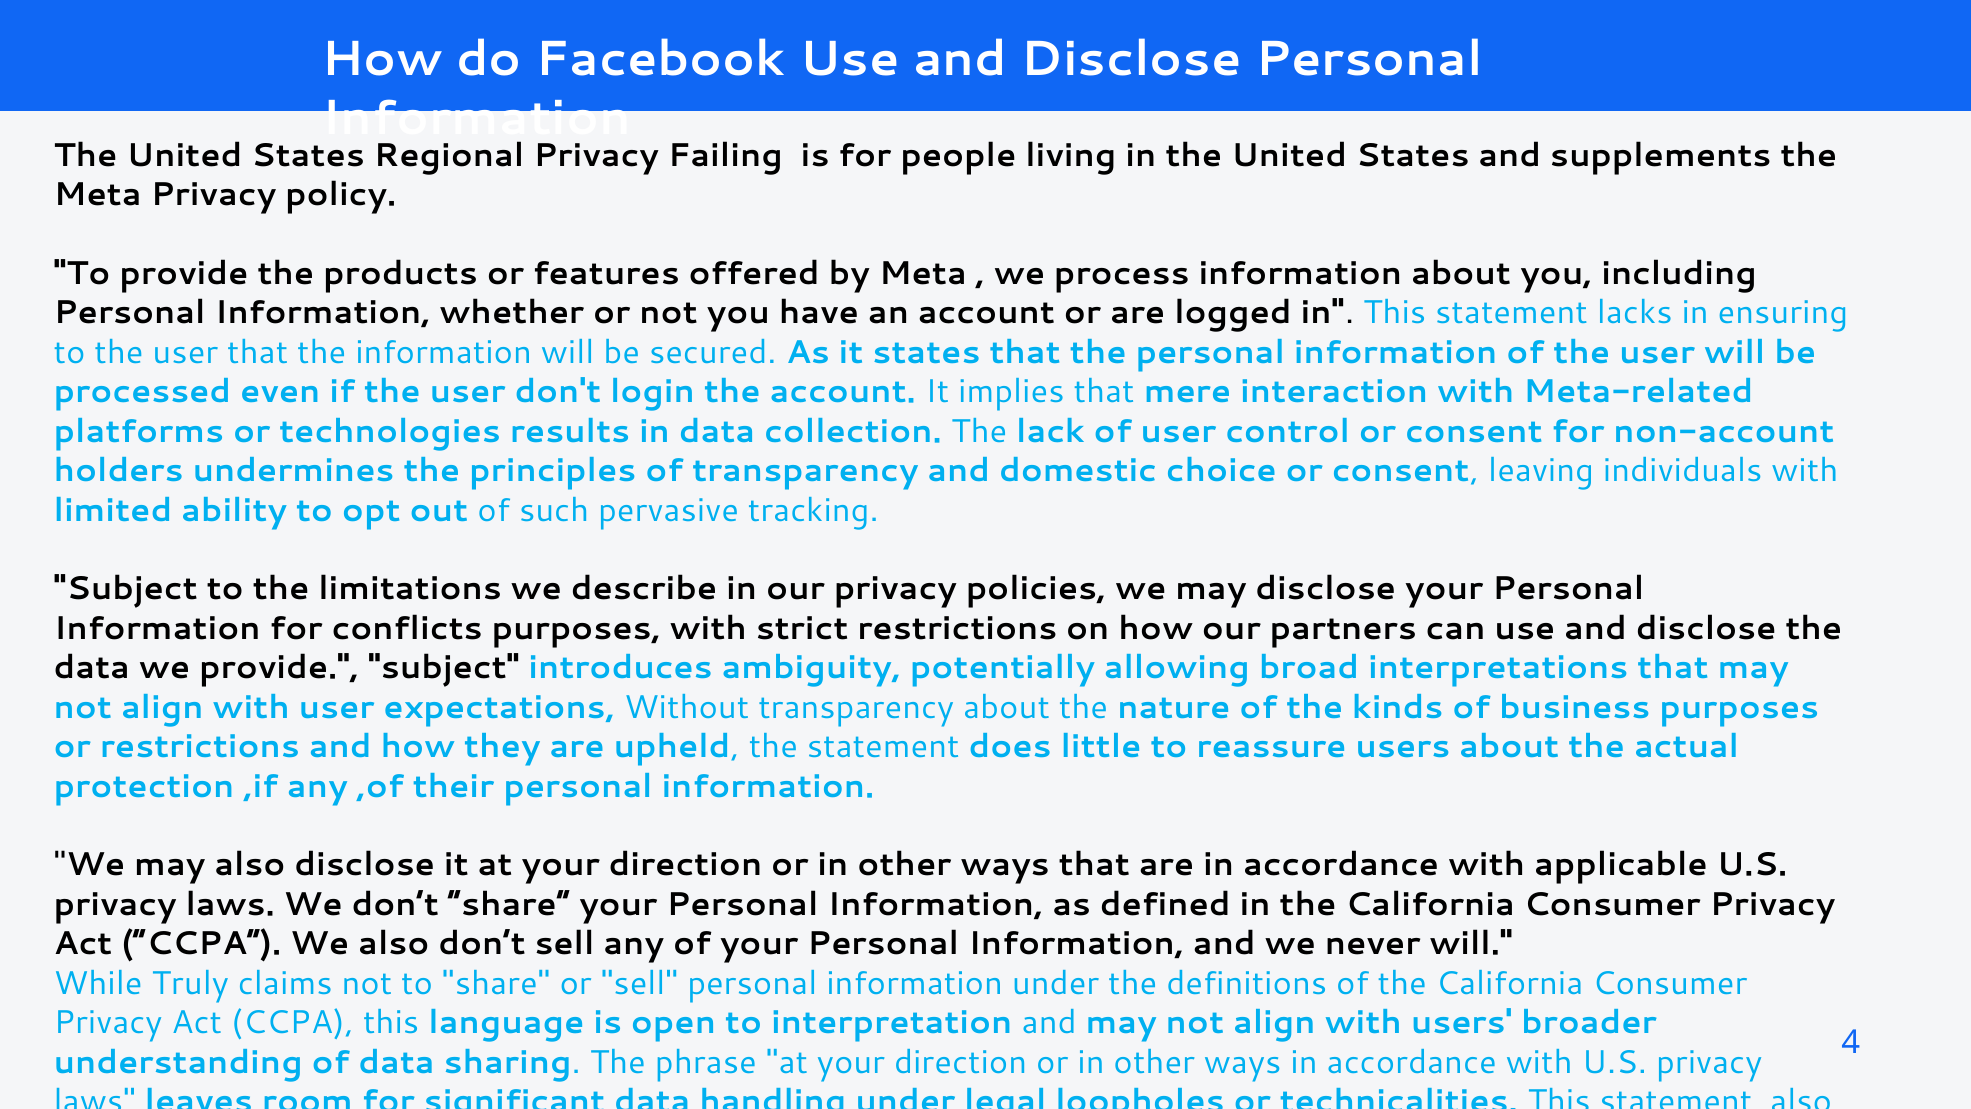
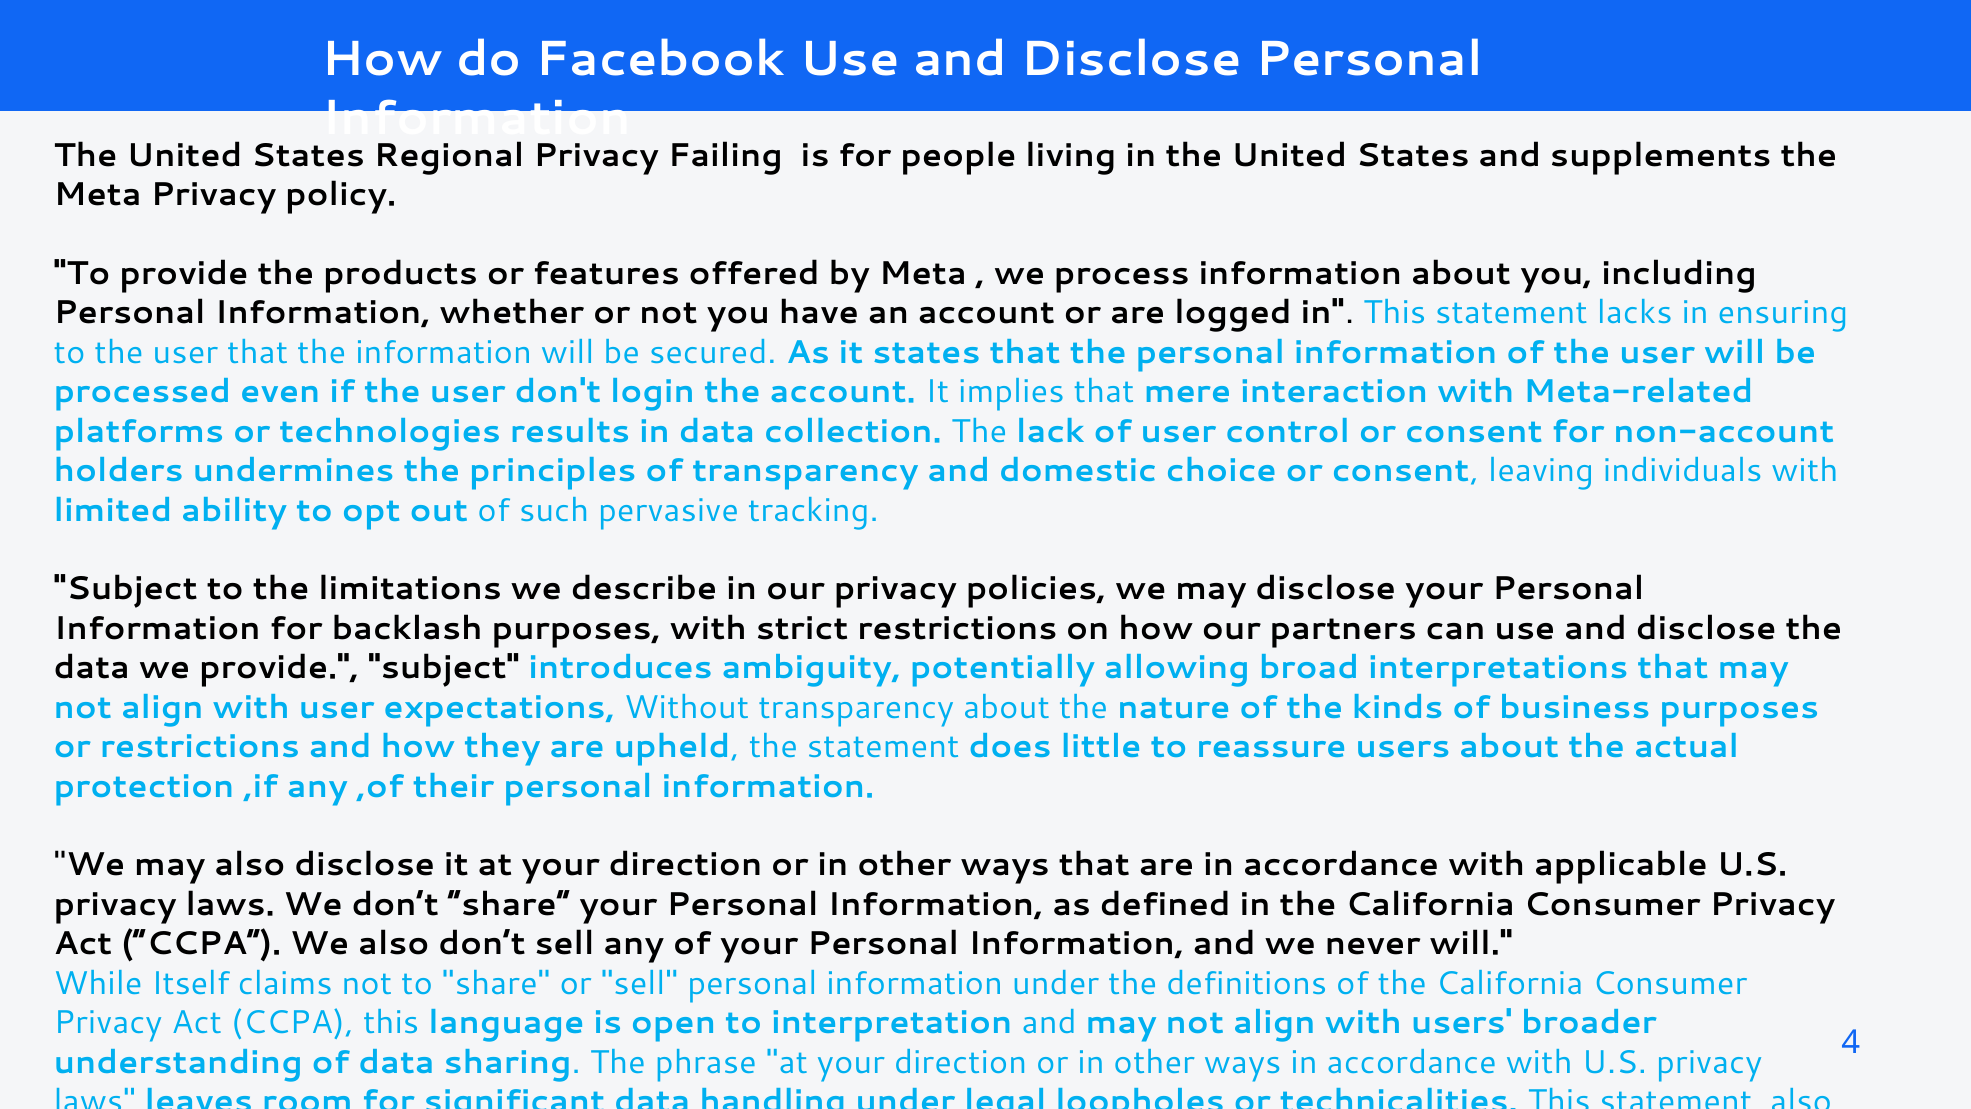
conflicts: conflicts -> backlash
Truly: Truly -> Itself
